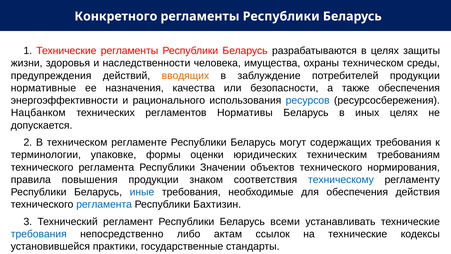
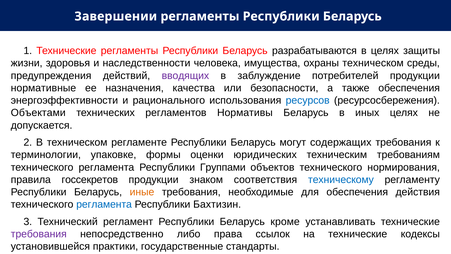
Конкретного: Конкретного -> Завершении
вводящих colour: orange -> purple
Нацбанком: Нацбанком -> Объектами
Значении: Значении -> Группами
повышения: повышения -> госсекретов
иные colour: blue -> orange
всеми: всеми -> кроме
требования at (39, 234) colour: blue -> purple
актам: актам -> права
